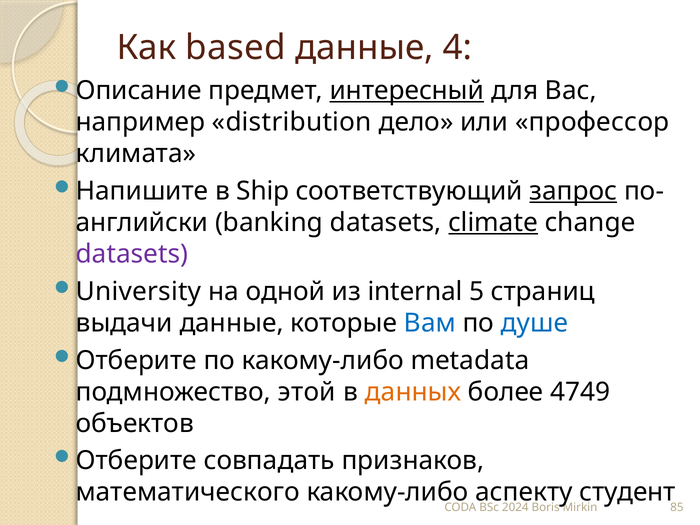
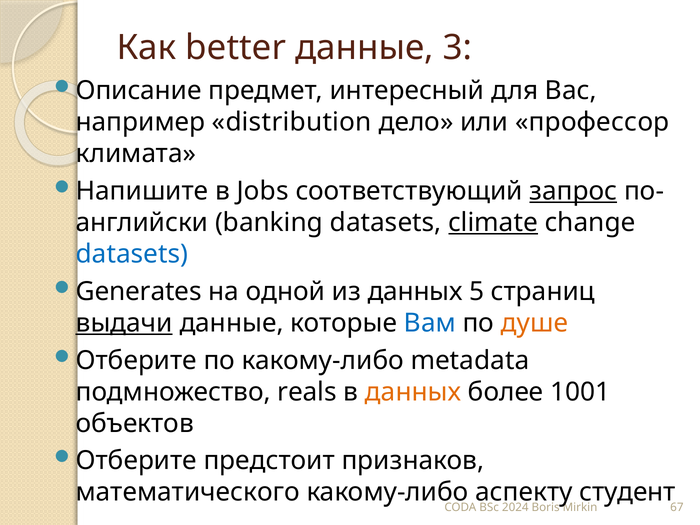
based: based -> better
4: 4 -> 3
интересный underline: present -> none
Ship: Ship -> Jobs
datasets at (132, 254) colour: purple -> blue
University: University -> Generates
из internal: internal -> данных
выдачи underline: none -> present
душе colour: blue -> orange
этой: этой -> reals
4749: 4749 -> 1001
совпадать: совпадать -> предстоит
85: 85 -> 67
